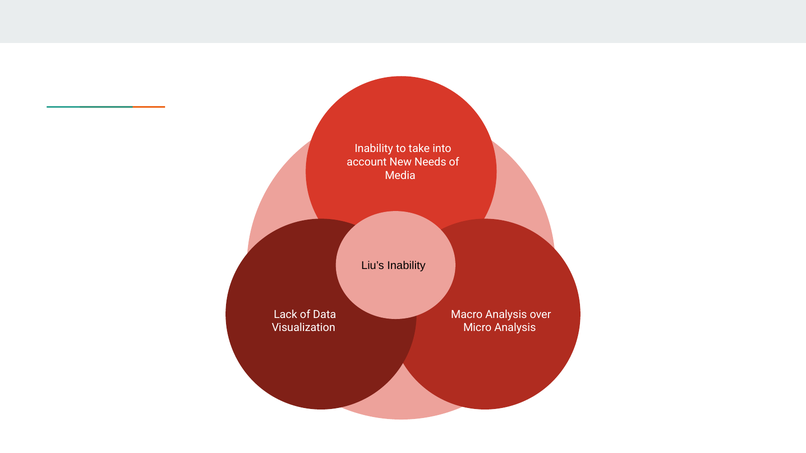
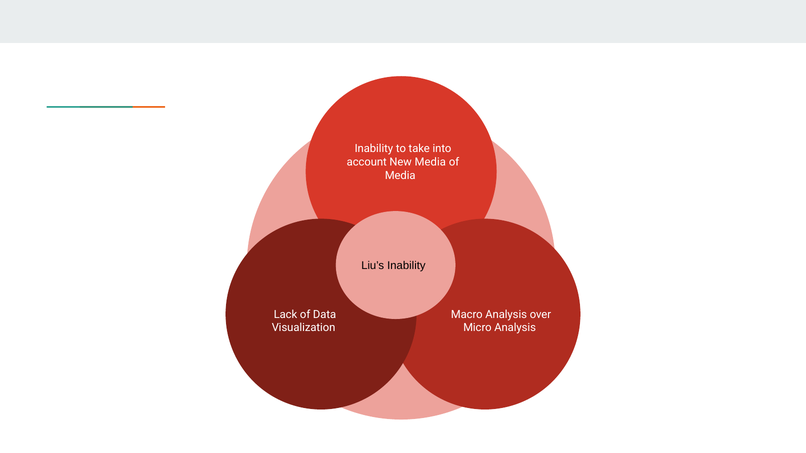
New Needs: Needs -> Media
